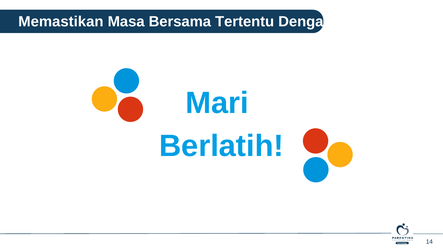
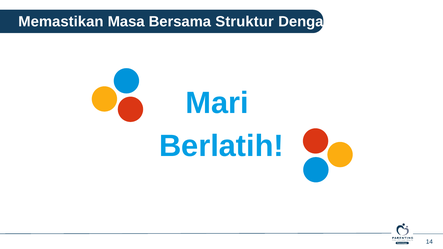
Tertentu: Tertentu -> Struktur
